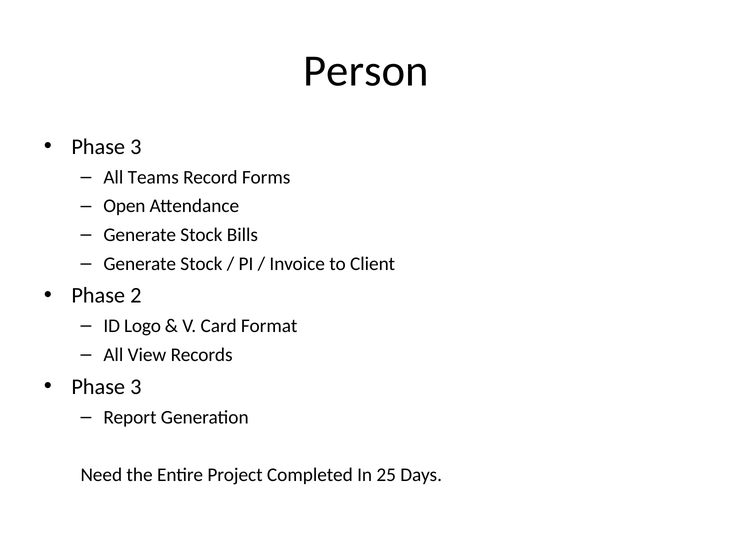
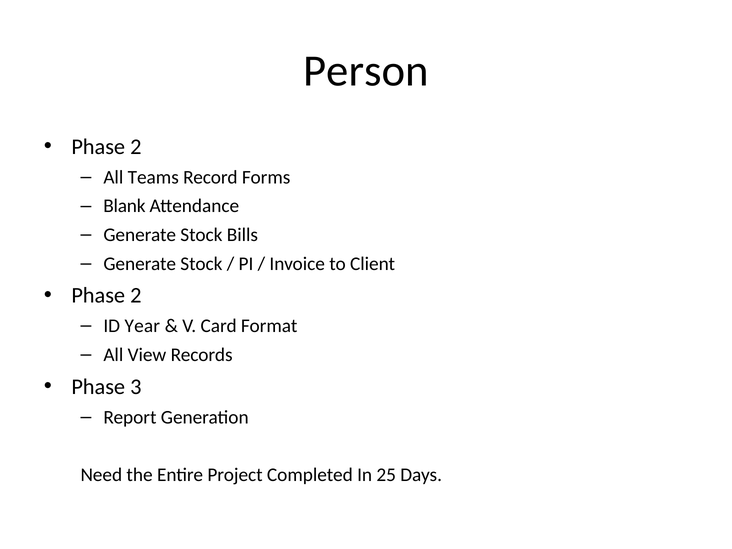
3 at (136, 147): 3 -> 2
Open: Open -> Blank
Logo: Logo -> Year
